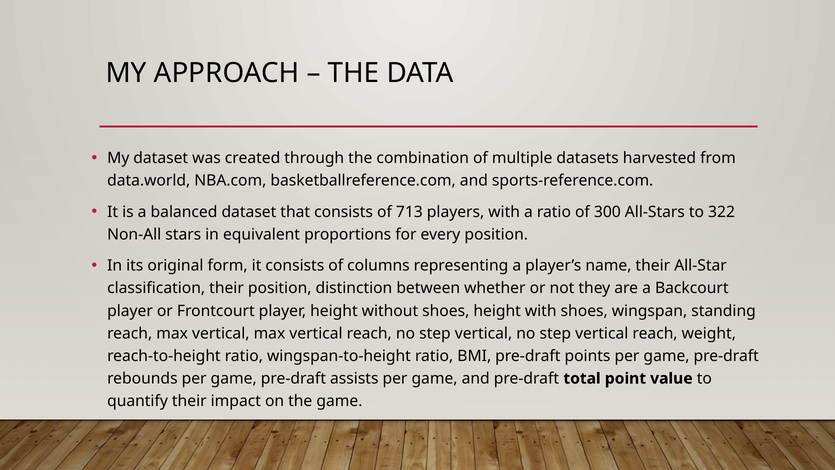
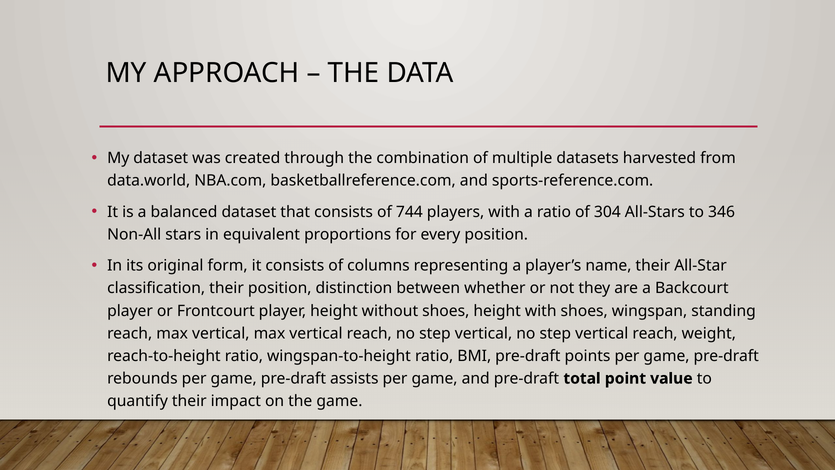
713: 713 -> 744
300: 300 -> 304
322: 322 -> 346
